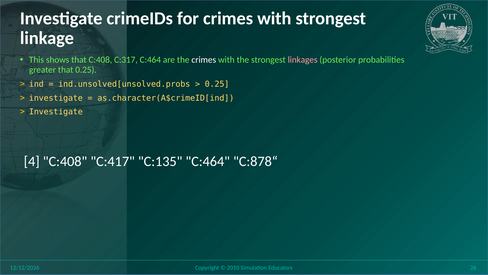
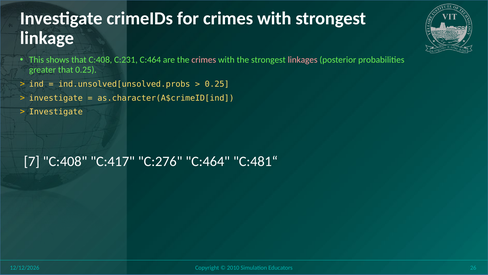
C:317: C:317 -> C:231
crimes at (204, 60) colour: white -> pink
4: 4 -> 7
C:135: C:135 -> C:276
C:878“: C:878“ -> C:481“
